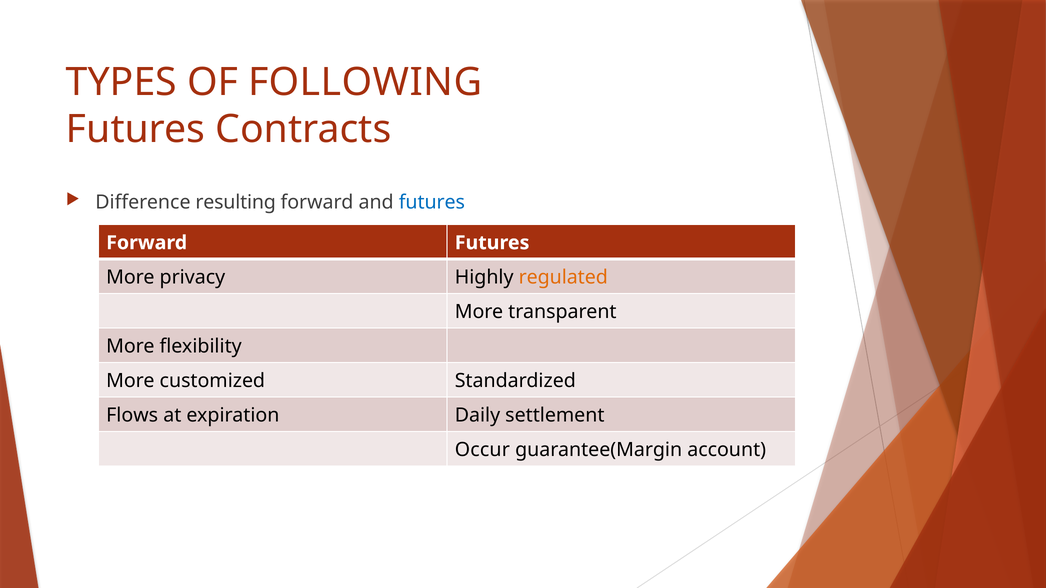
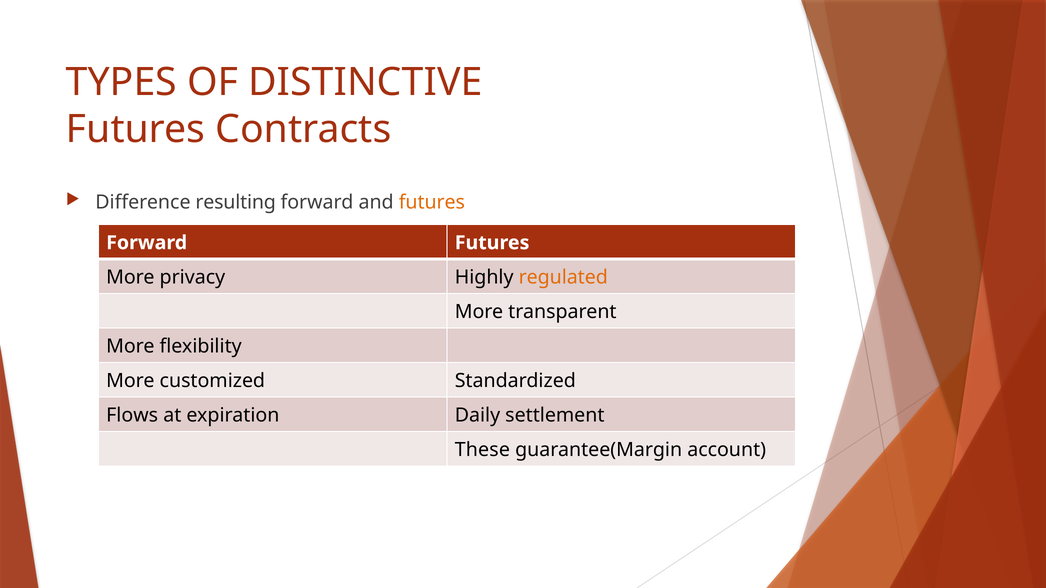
FOLLOWING: FOLLOWING -> DISTINCTIVE
futures at (432, 202) colour: blue -> orange
Occur: Occur -> These
